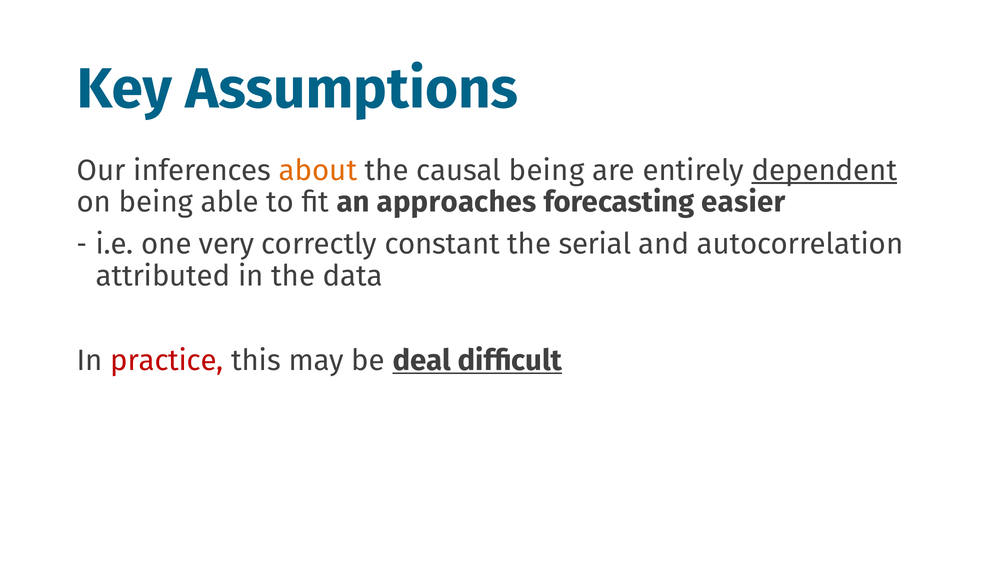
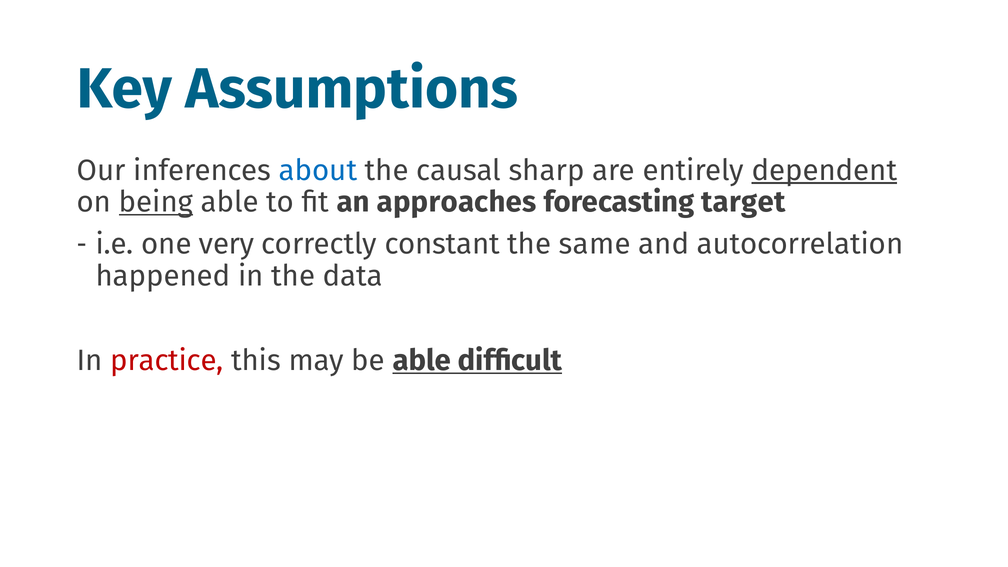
about colour: orange -> blue
causal being: being -> sharp
being at (156, 202) underline: none -> present
easier: easier -> target
serial: serial -> same
attributed: attributed -> happened
be deal: deal -> able
